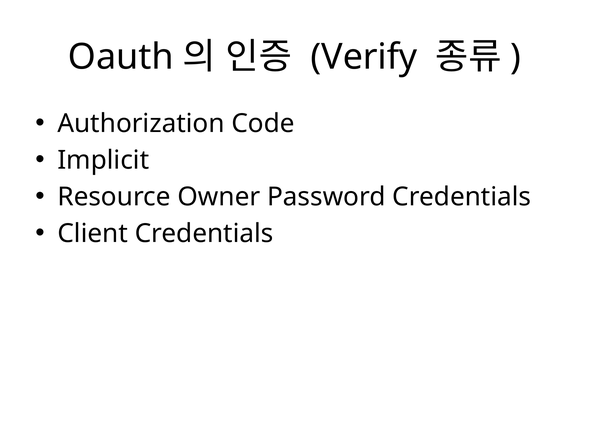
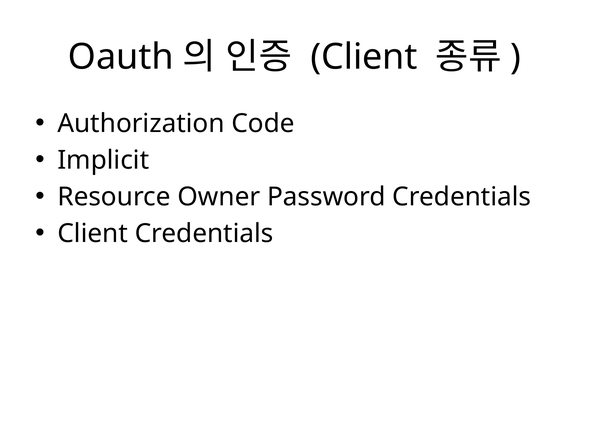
Verify at (364, 57): Verify -> Client
